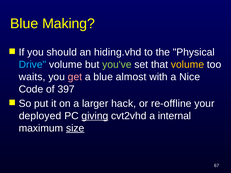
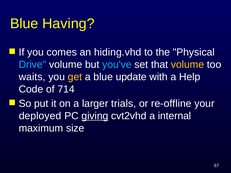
Making: Making -> Having
should: should -> comes
you've colour: light green -> light blue
get colour: pink -> yellow
almost: almost -> update
Nice: Nice -> Help
397: 397 -> 714
hack: hack -> trials
size underline: present -> none
